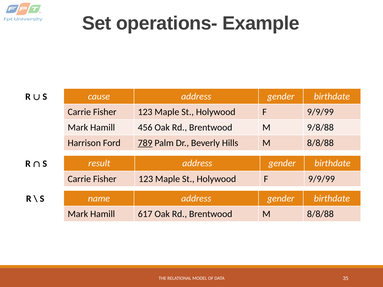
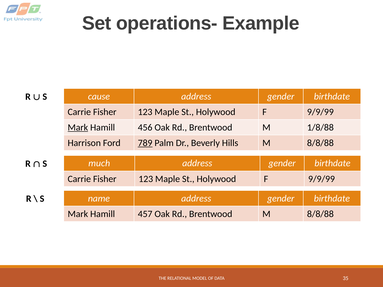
Mark at (78, 128) underline: none -> present
9/8/88: 9/8/88 -> 1/8/88
result: result -> much
617: 617 -> 457
